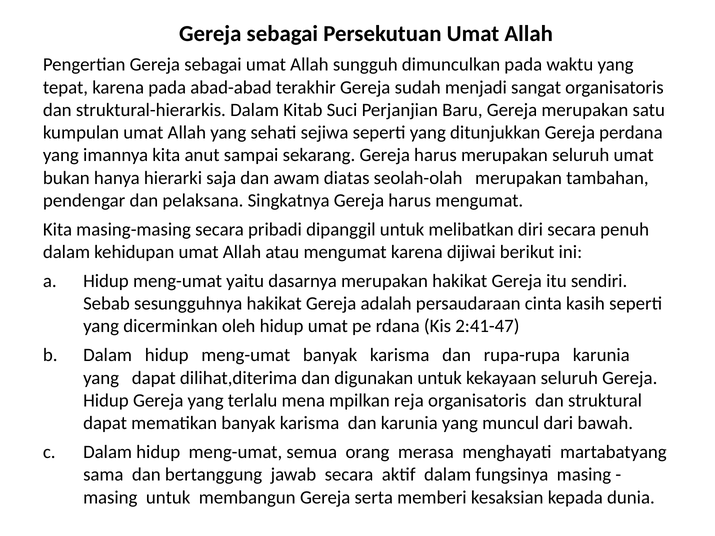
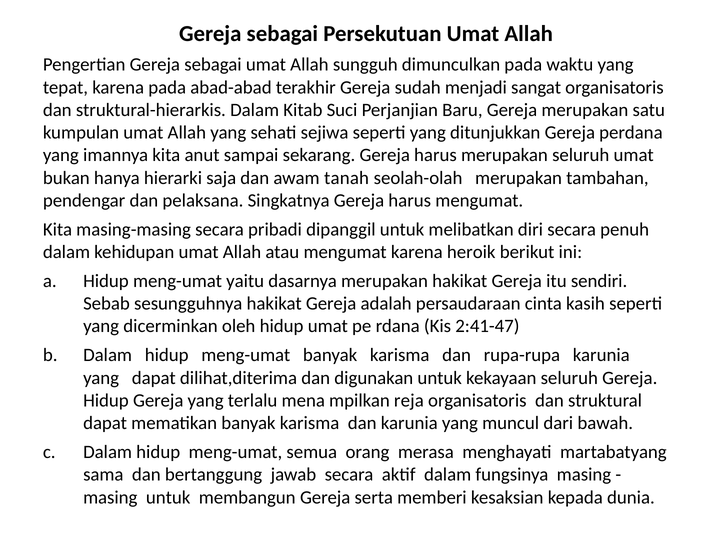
diatas: diatas -> tanah
dijiwai: dijiwai -> heroik
